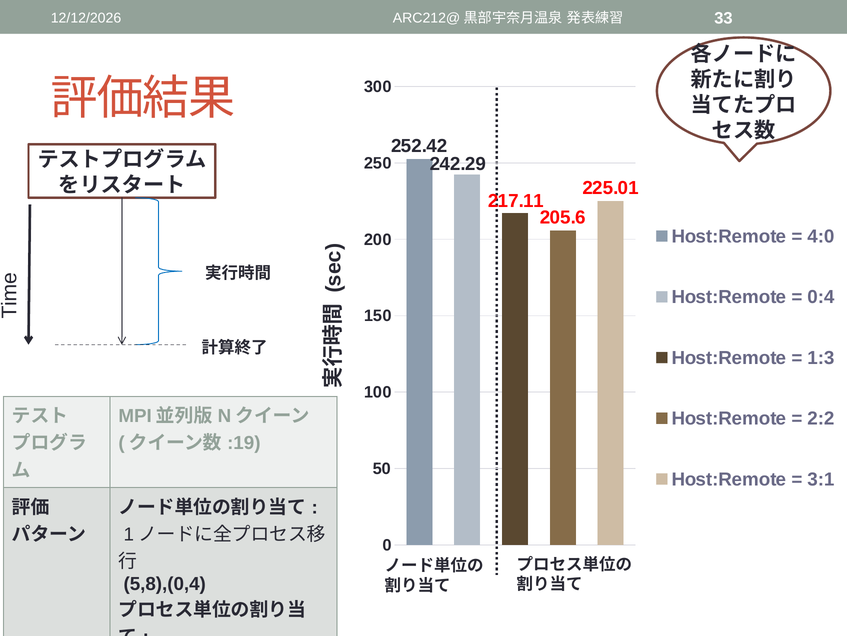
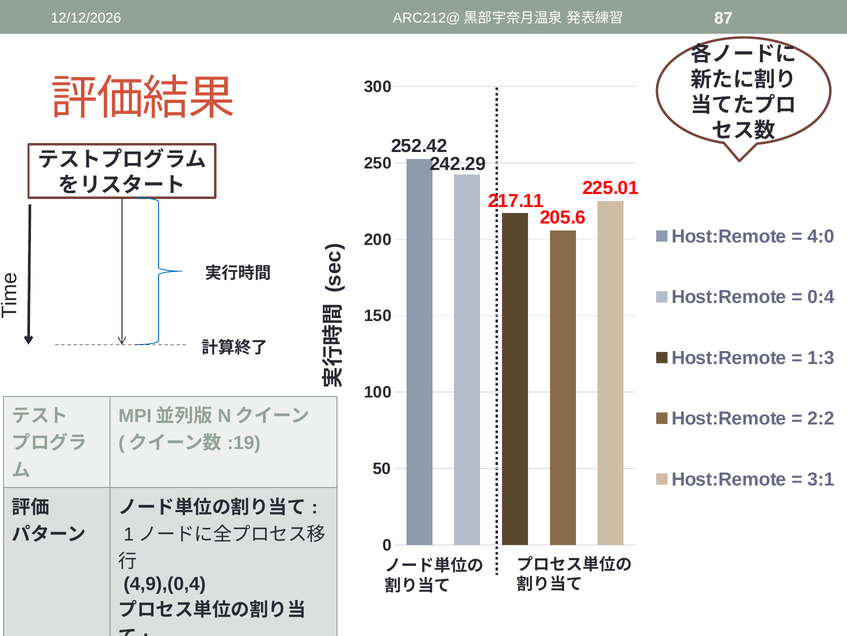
33: 33 -> 87
5,8),(0,4: 5,8),(0,4 -> 4,9),(0,4
